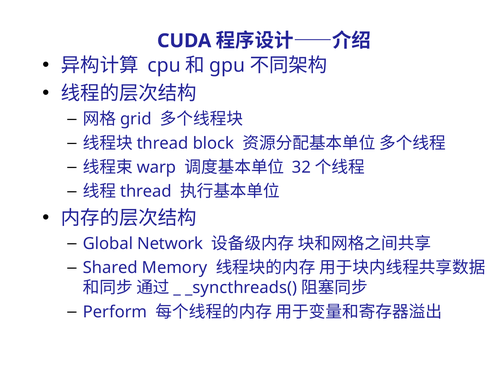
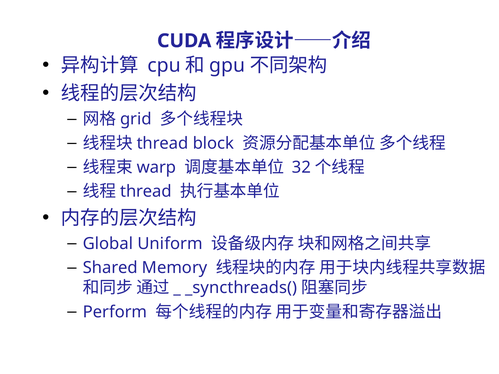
Network: Network -> Uniform
